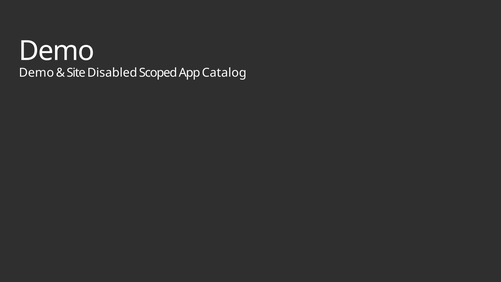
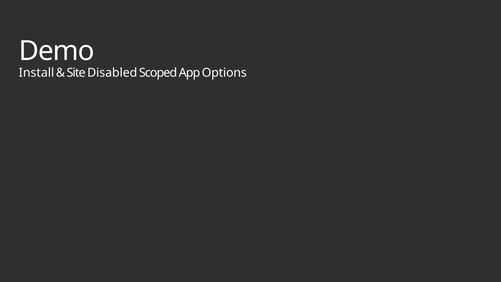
Demo at (36, 73): Demo -> Install
Catalog: Catalog -> Options
